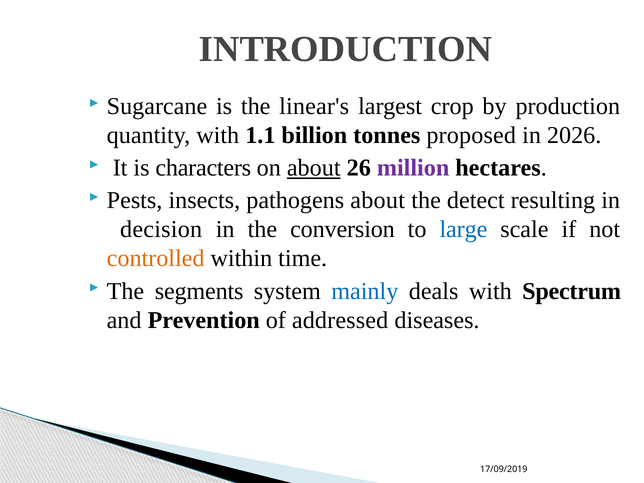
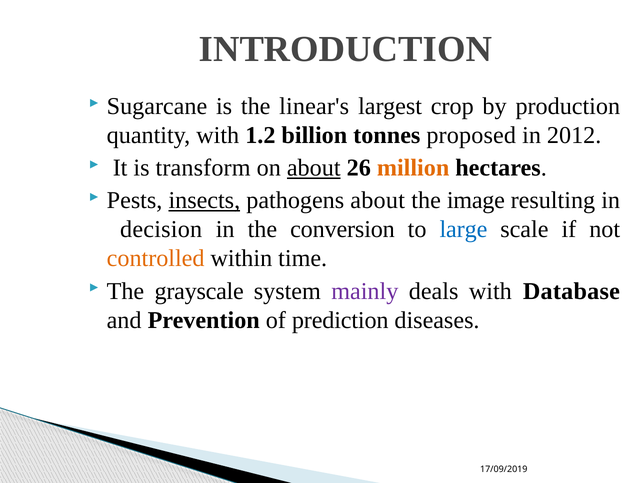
1.1: 1.1 -> 1.2
2026: 2026 -> 2012
characters: characters -> transform
million colour: purple -> orange
insects underline: none -> present
detect: detect -> image
segments: segments -> grayscale
mainly colour: blue -> purple
Spectrum: Spectrum -> Database
addressed: addressed -> prediction
